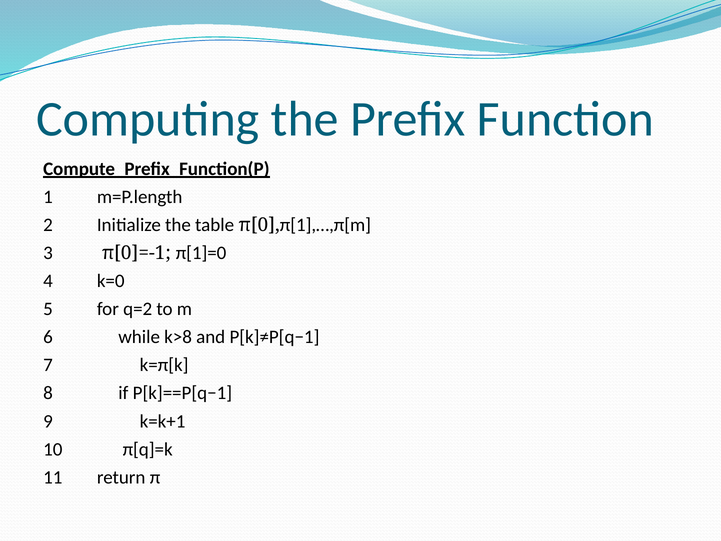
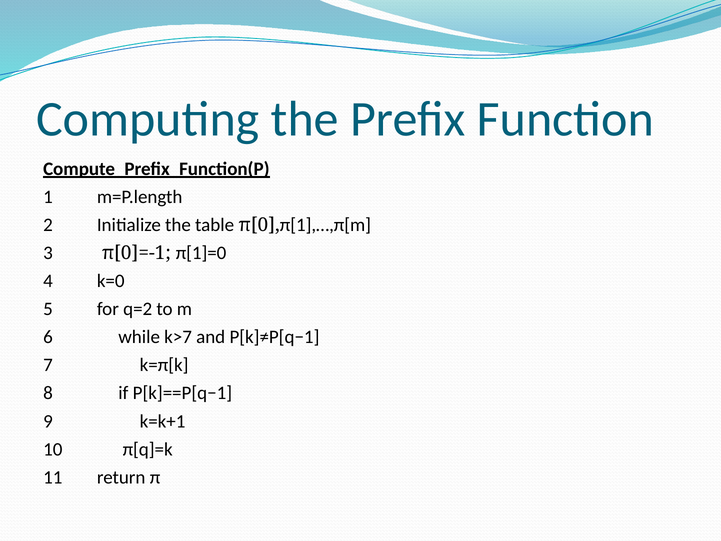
k>8: k>8 -> k>7
